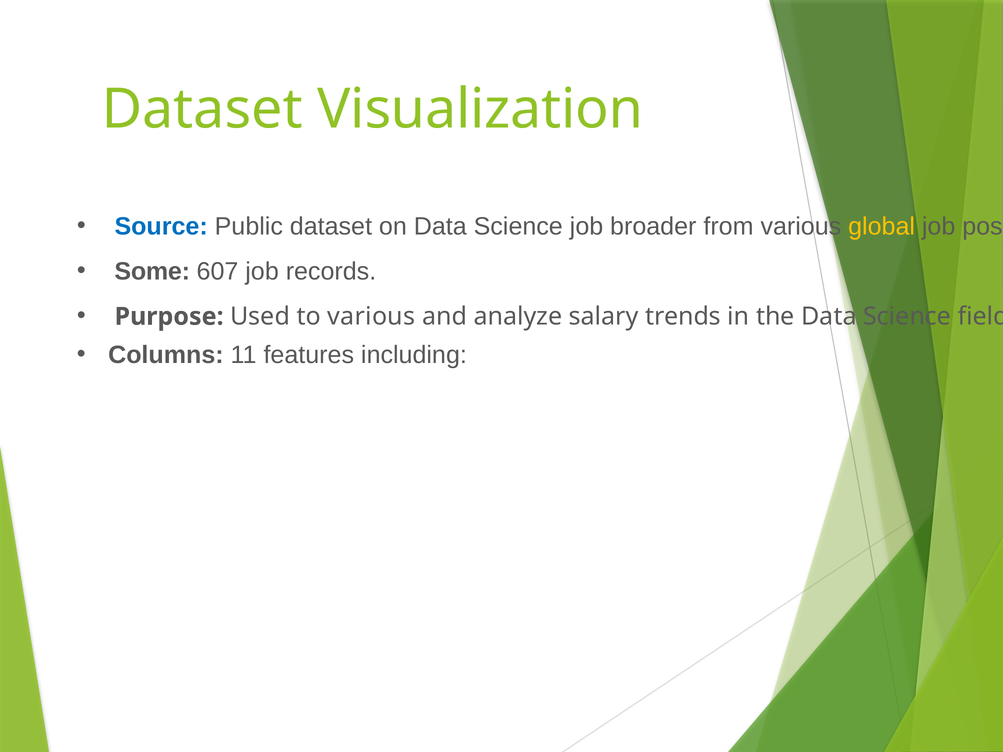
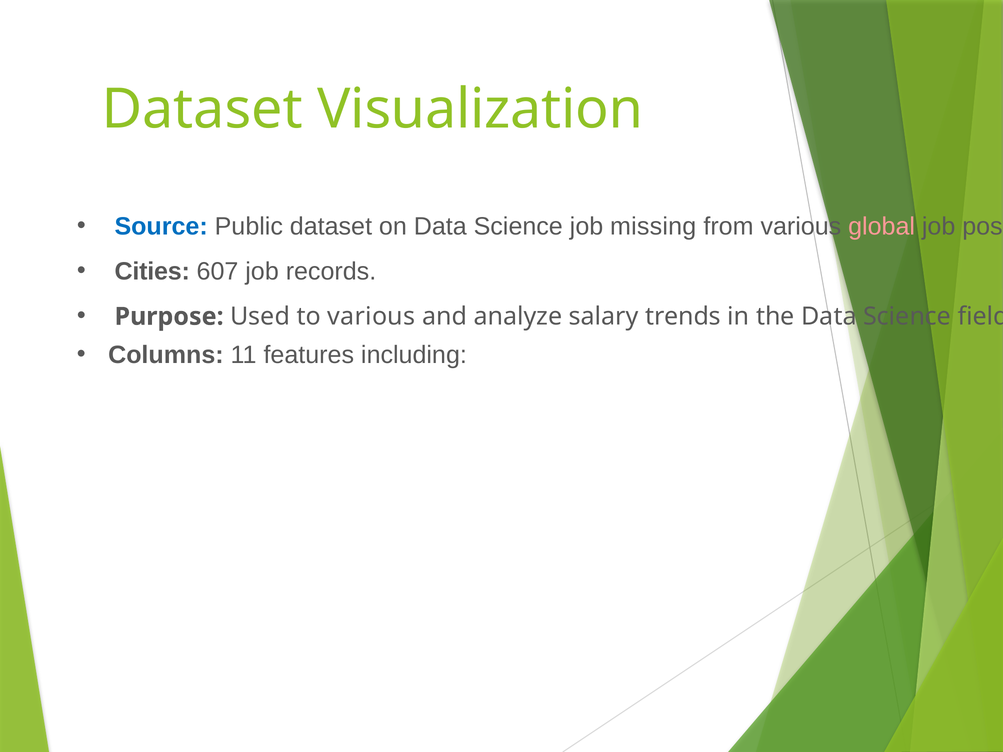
broader: broader -> missing
global colour: yellow -> pink
Some: Some -> Cities
